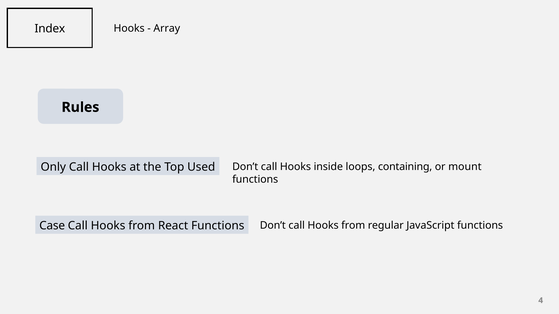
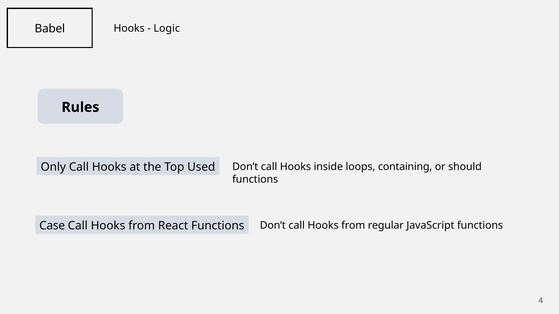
Index: Index -> Babel
Array: Array -> Logic
mount: mount -> should
